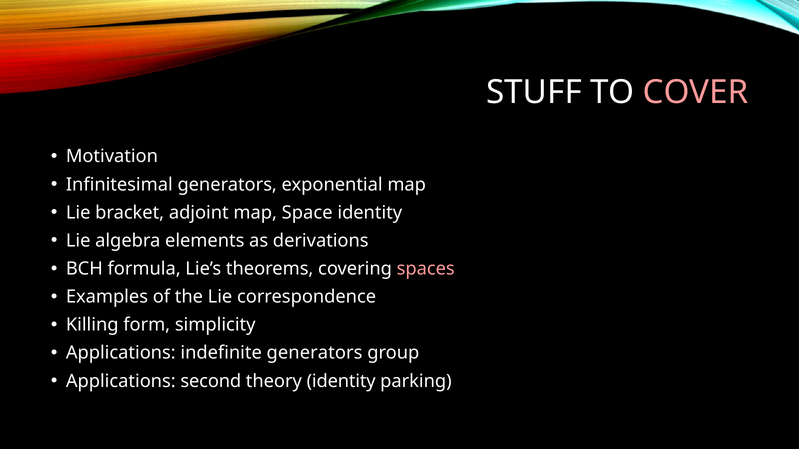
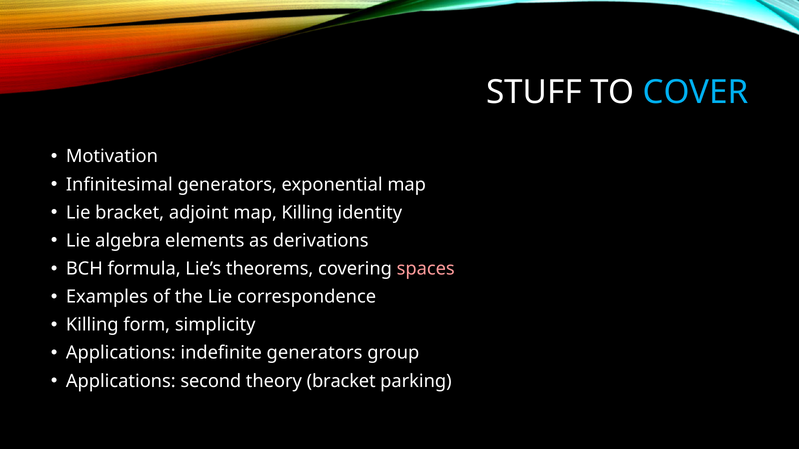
COVER colour: pink -> light blue
map Space: Space -> Killing
theory identity: identity -> bracket
